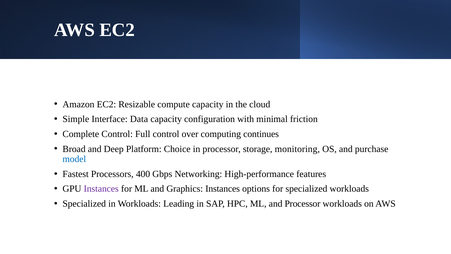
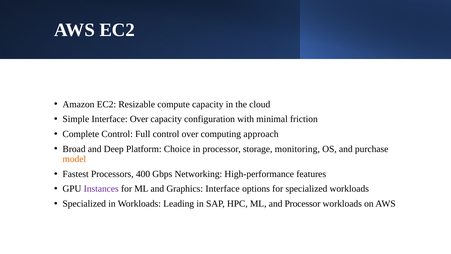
Interface Data: Data -> Over
continues: continues -> approach
model colour: blue -> orange
Graphics Instances: Instances -> Interface
